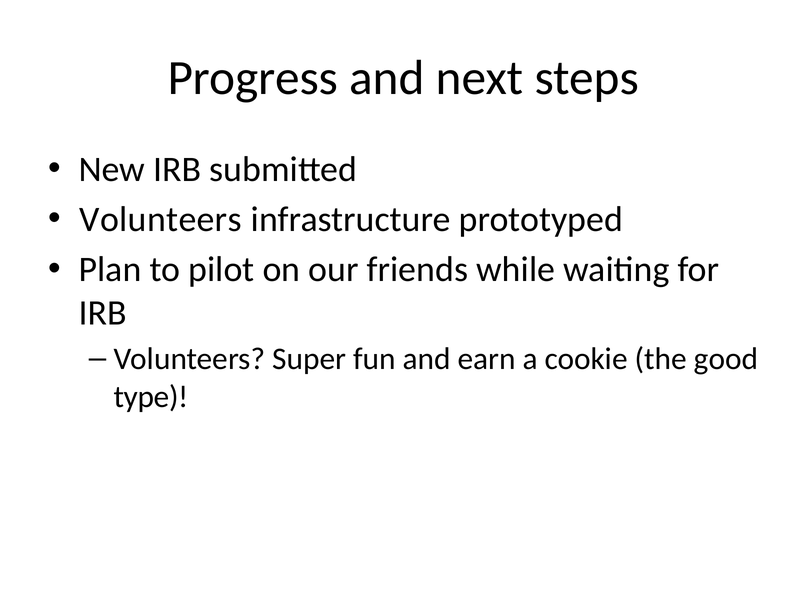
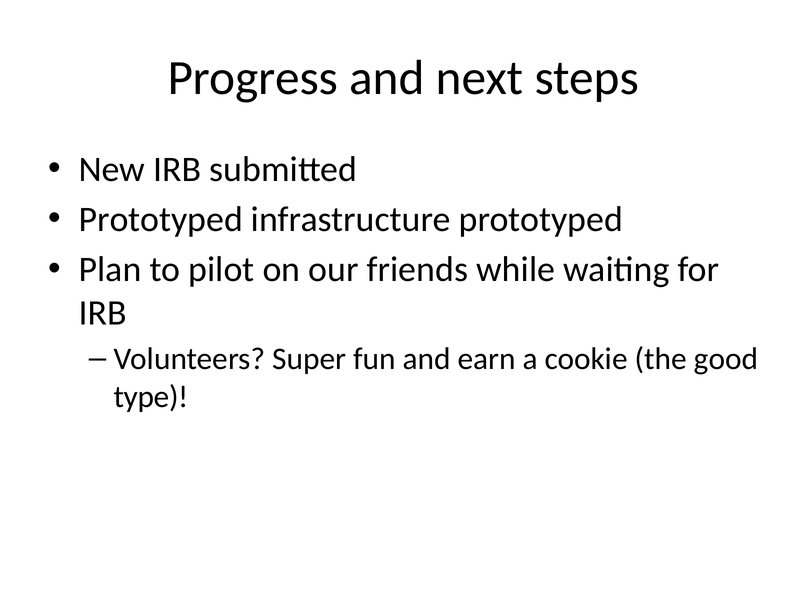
Volunteers at (161, 220): Volunteers -> Prototyped
